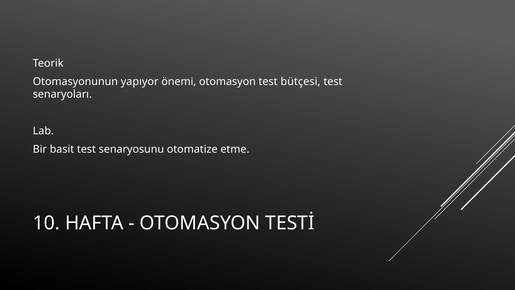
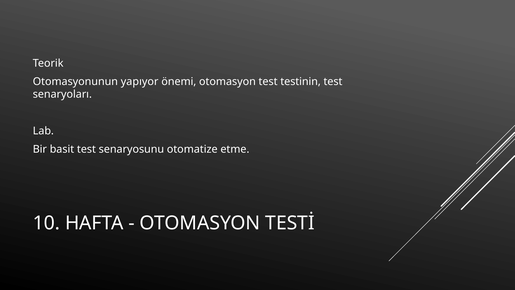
bütçesi: bütçesi -> testinin
